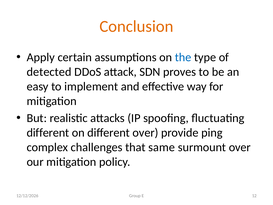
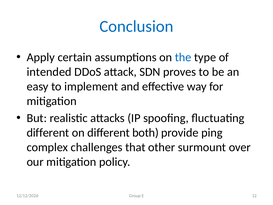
Conclusion colour: orange -> blue
detected: detected -> intended
different over: over -> both
same: same -> other
